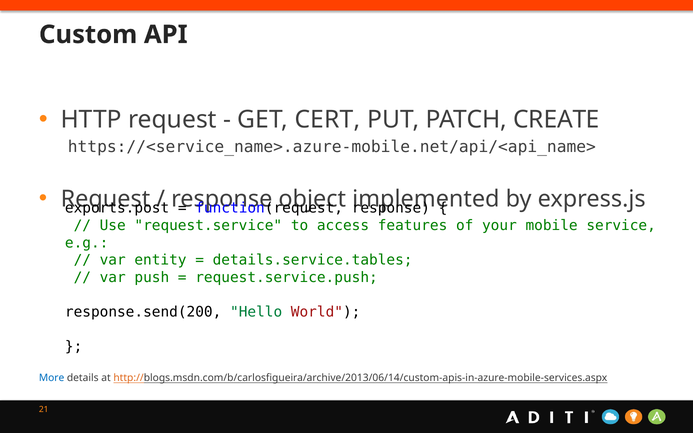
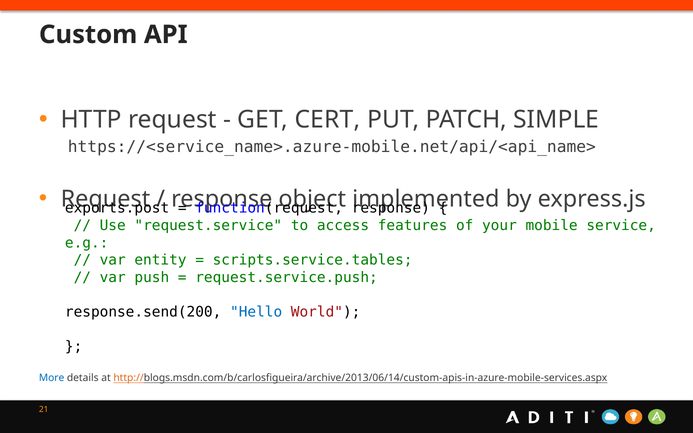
CREATE: CREATE -> SIMPLE
details.service.tables: details.service.tables -> scripts.service.tables
Hello colour: green -> blue
